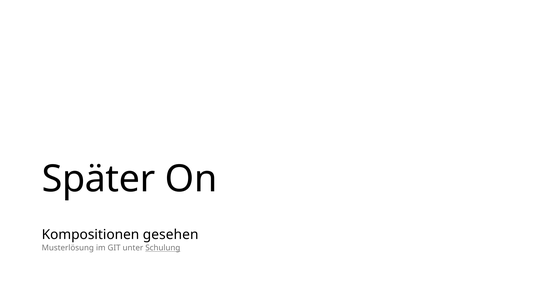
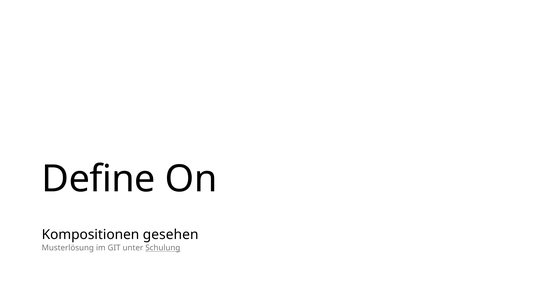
Später: Später -> Define
